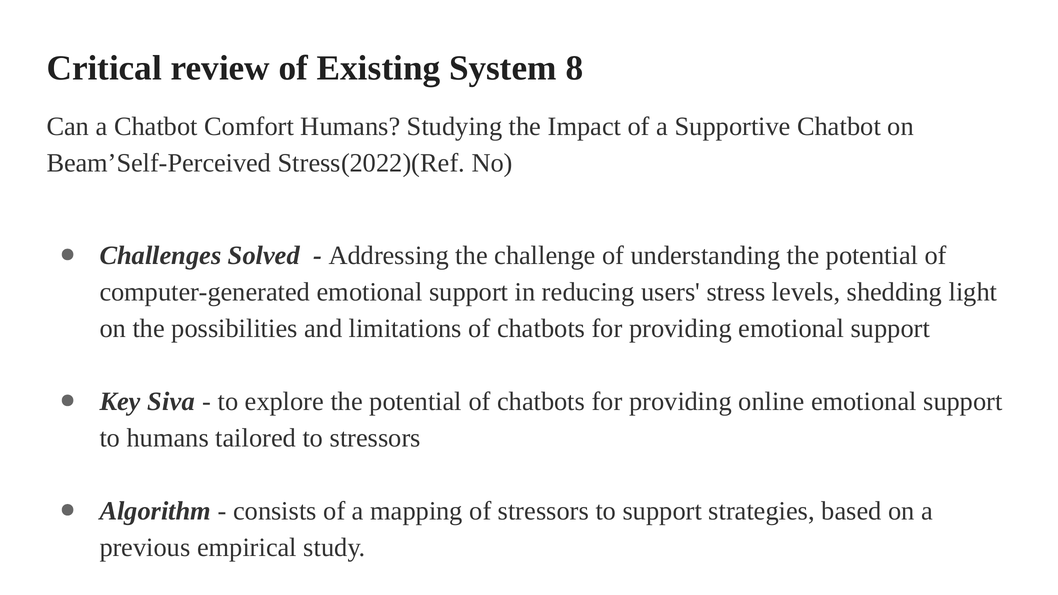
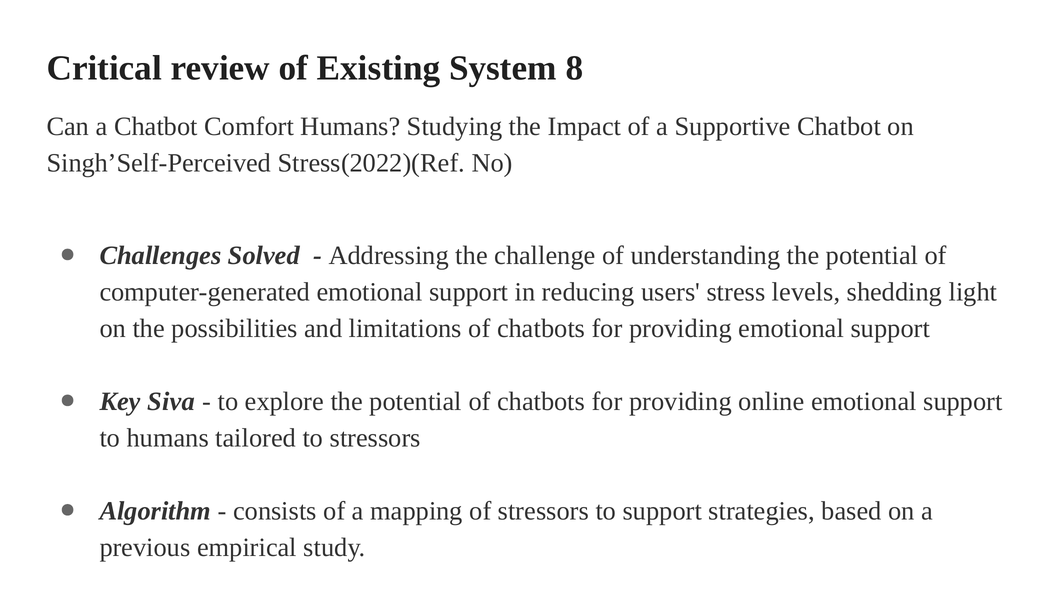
Beam’Self-Perceived: Beam’Self-Perceived -> Singh’Self-Perceived
